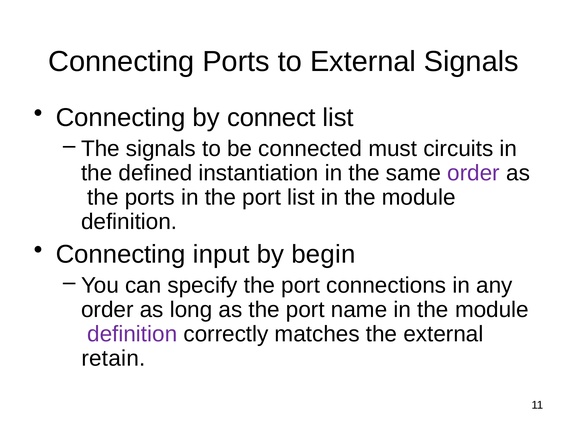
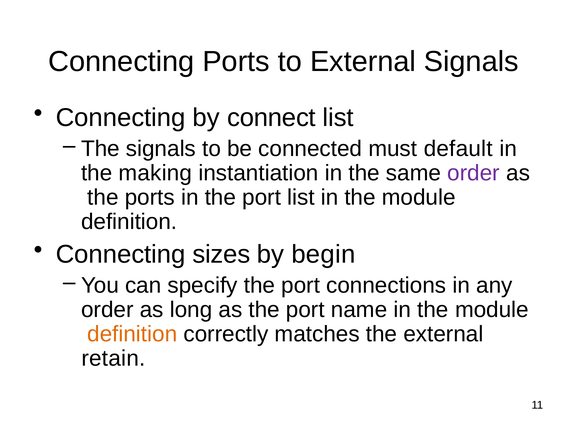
circuits: circuits -> default
defined: defined -> making
input: input -> sizes
definition at (132, 334) colour: purple -> orange
